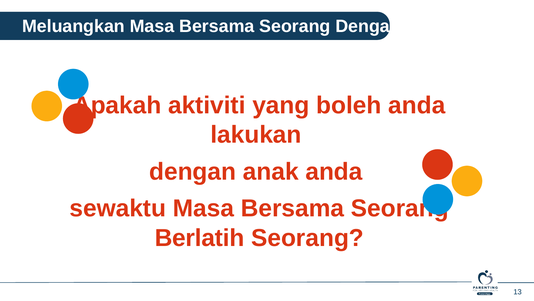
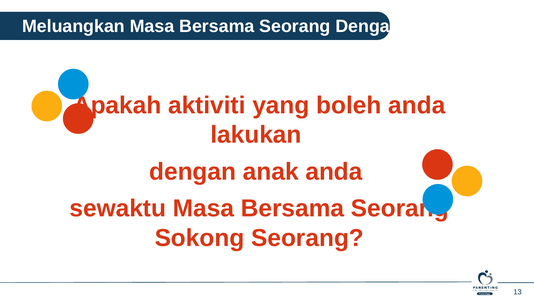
Berlatih: Berlatih -> Sokong
